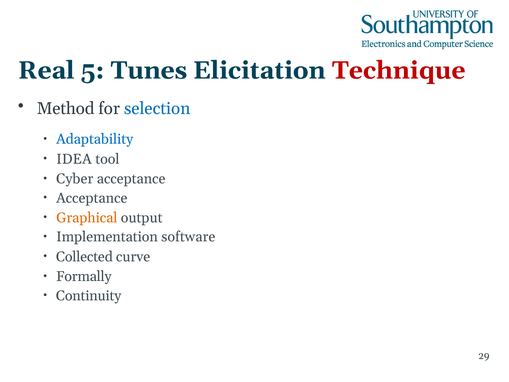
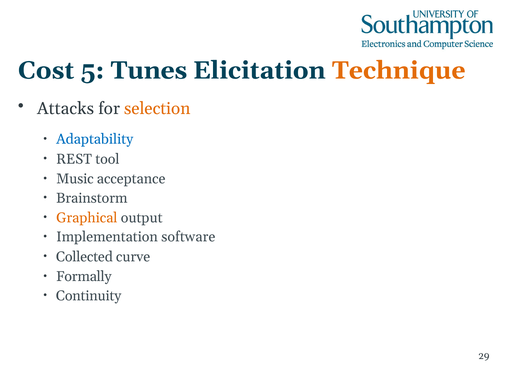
Real: Real -> Cost
Technique colour: red -> orange
Method: Method -> Attacks
selection colour: blue -> orange
IDEA: IDEA -> REST
Cyber: Cyber -> Music
Acceptance at (92, 198): Acceptance -> Brainstorm
